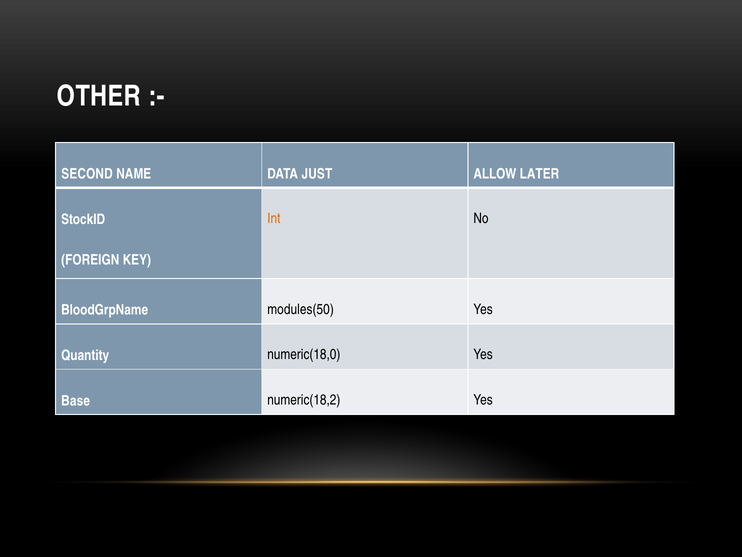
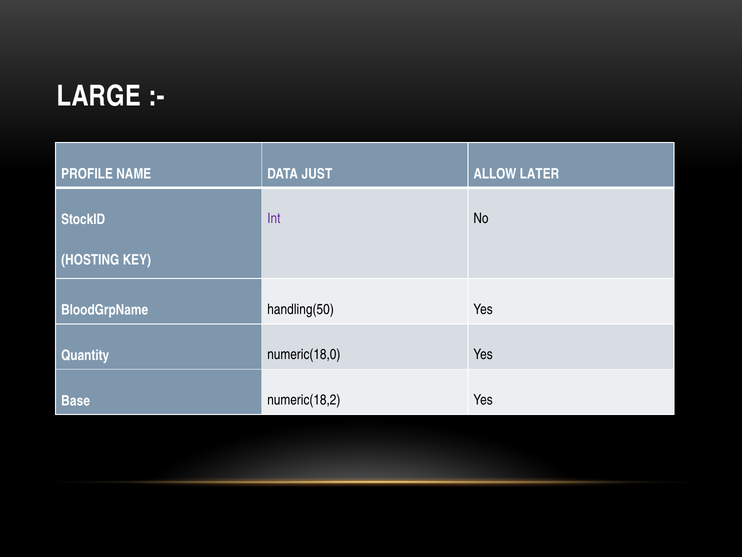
OTHER: OTHER -> LARGE
SECOND: SECOND -> PROFILE
Int colour: orange -> purple
FOREIGN: FOREIGN -> HOSTING
modules(50: modules(50 -> handling(50
